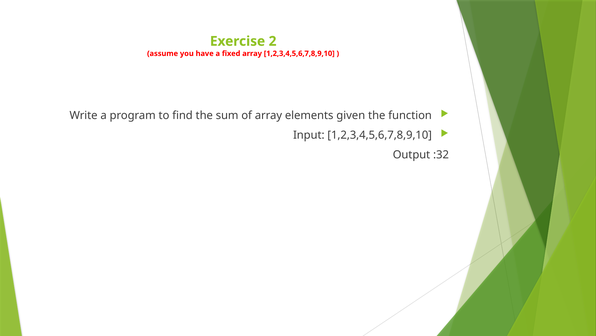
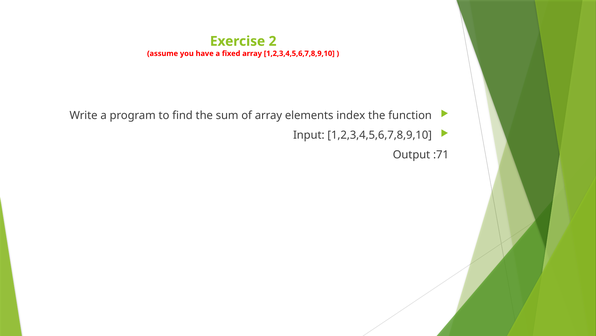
given: given -> index
:32: :32 -> :71
